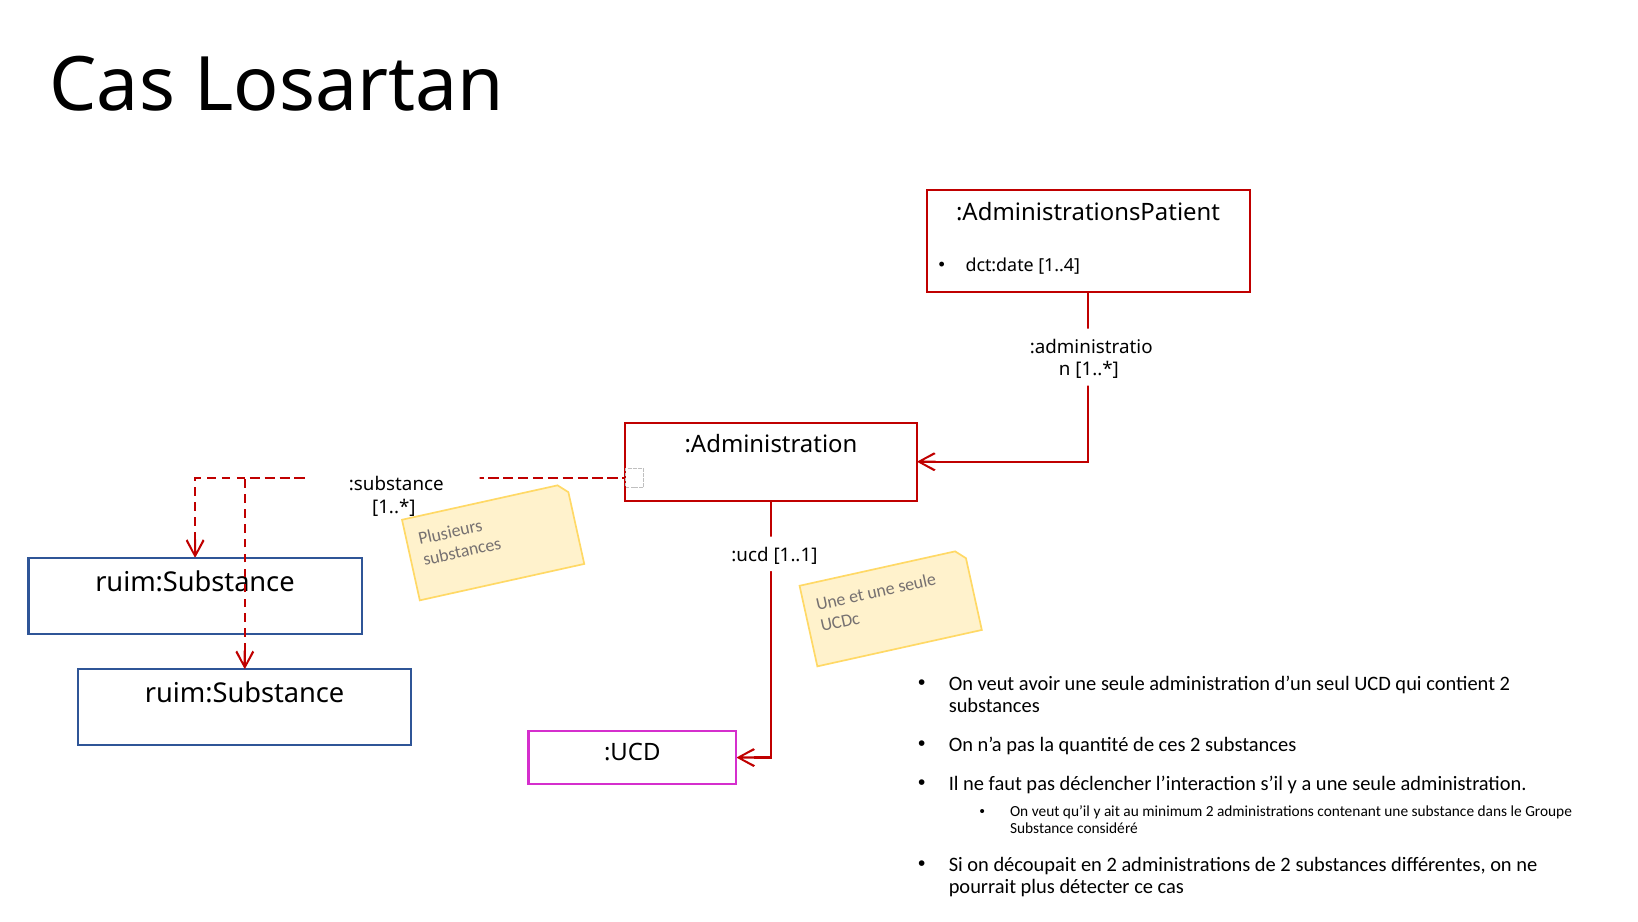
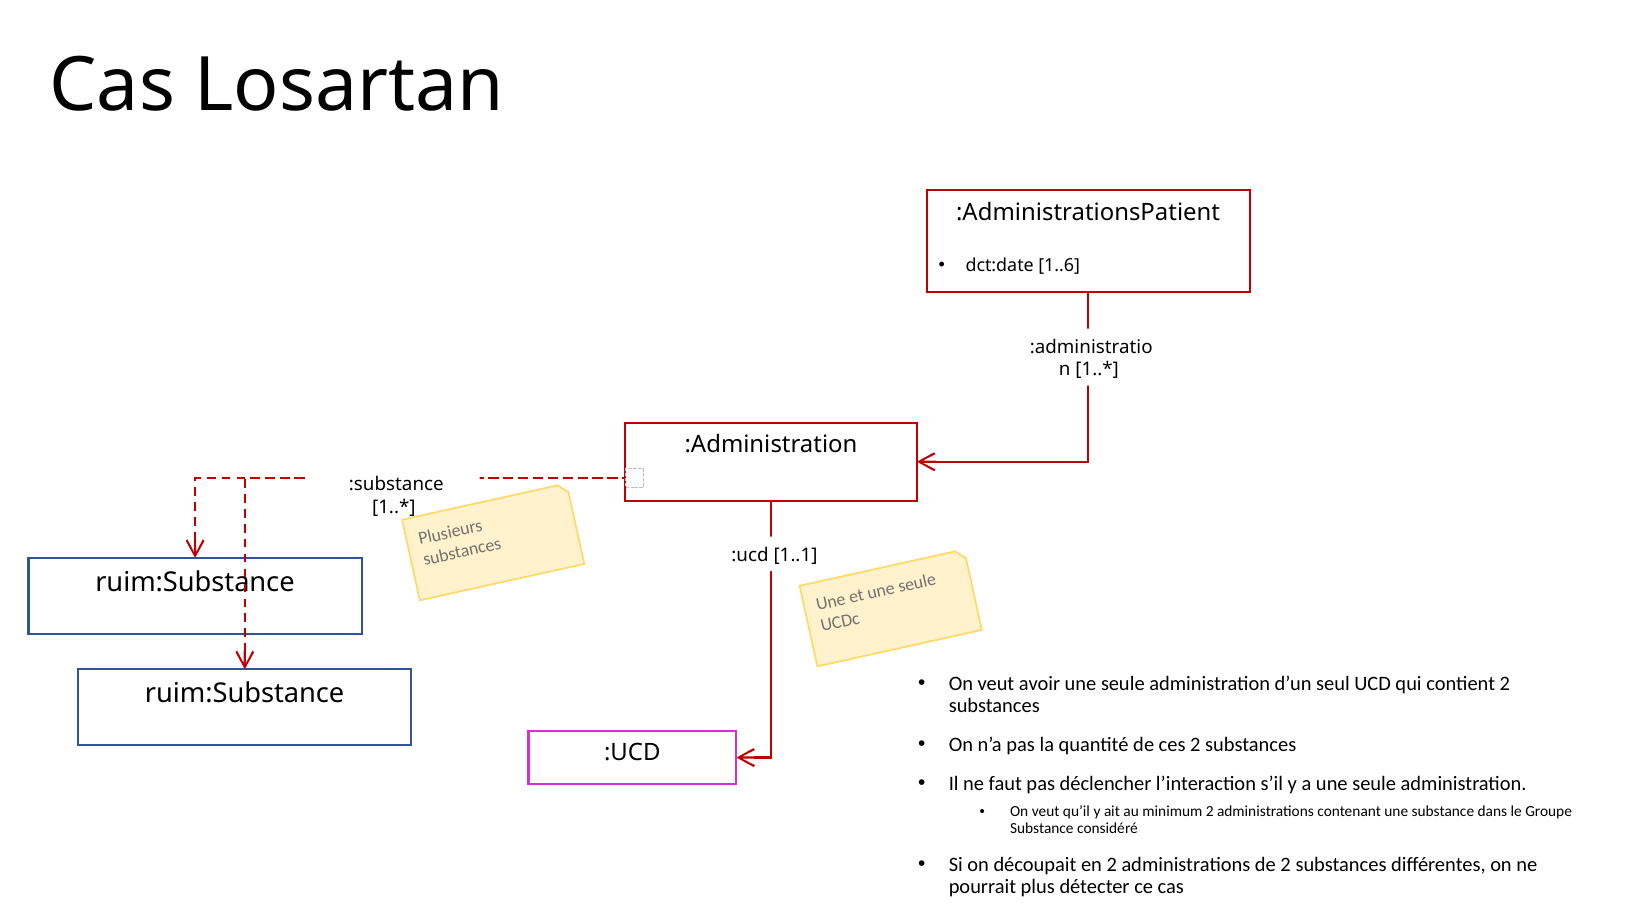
1..4: 1..4 -> 1..6
